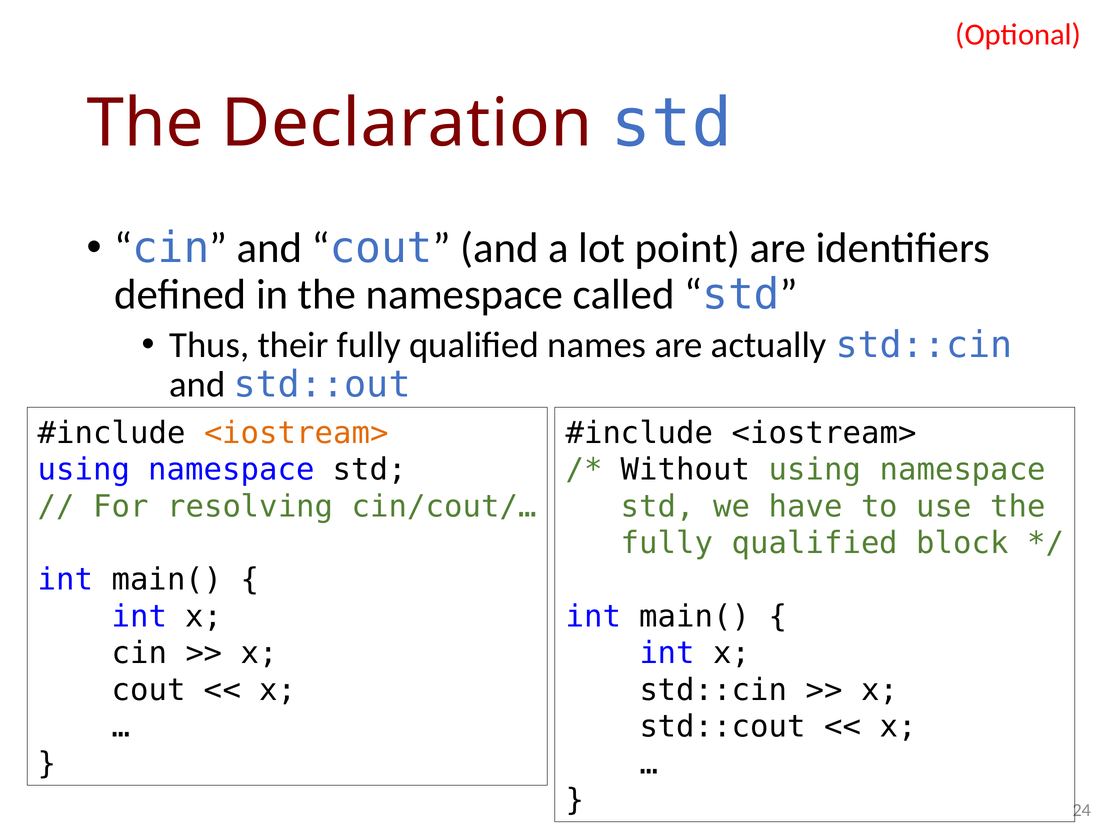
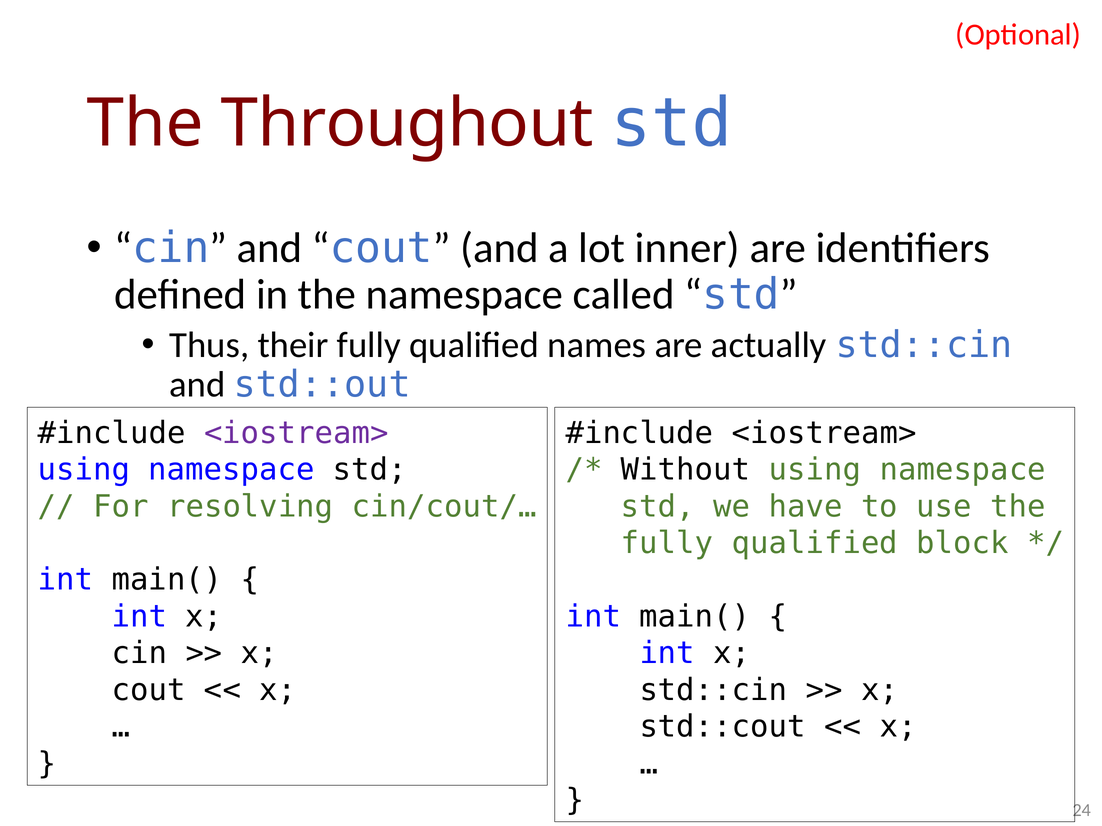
Declaration: Declaration -> Throughout
point: point -> inner
<iostream> at (296, 433) colour: orange -> purple
